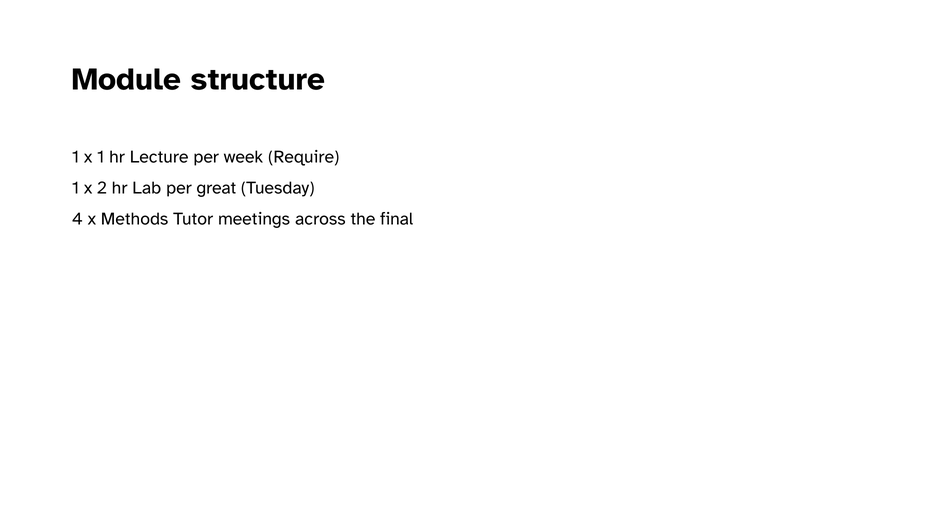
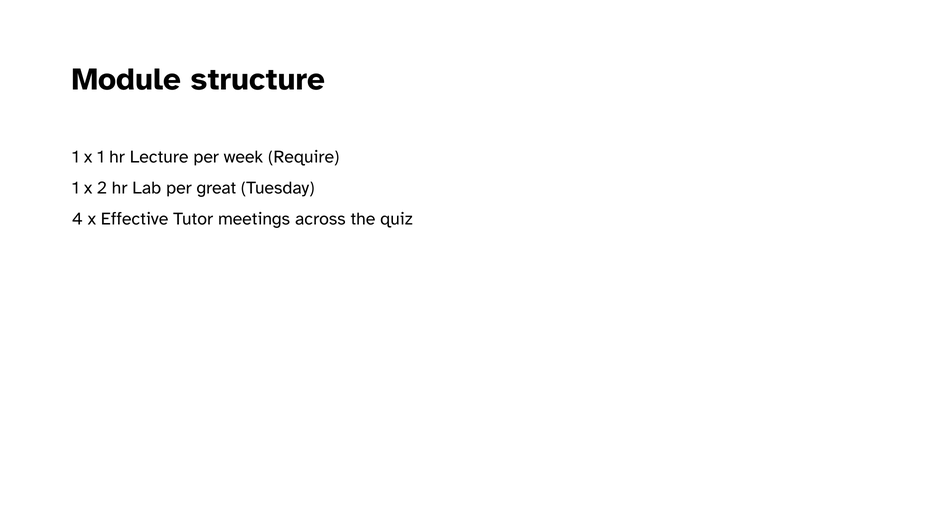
Methods: Methods -> Effective
final: final -> quiz
